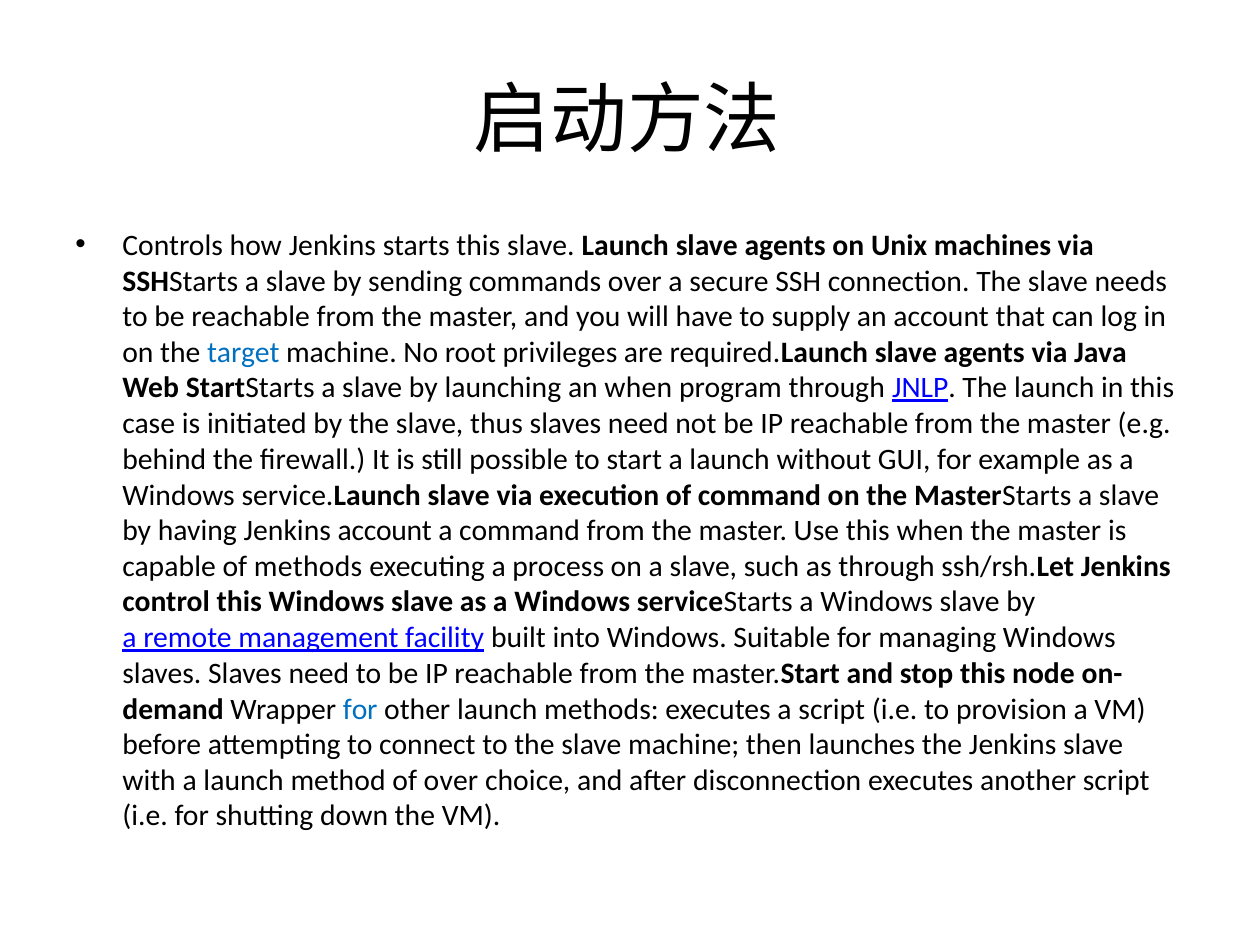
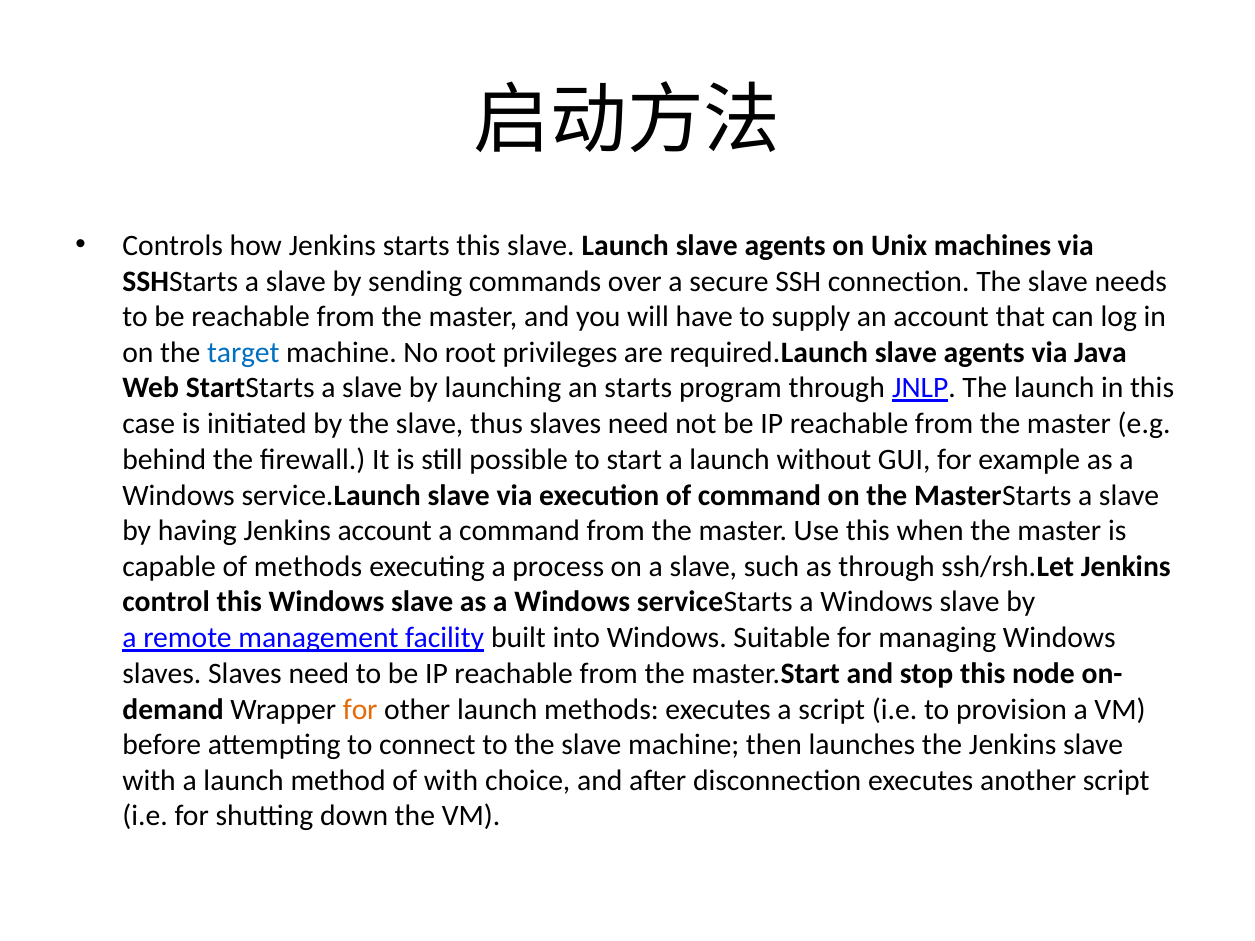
an when: when -> starts
for at (360, 709) colour: blue -> orange
of over: over -> with
